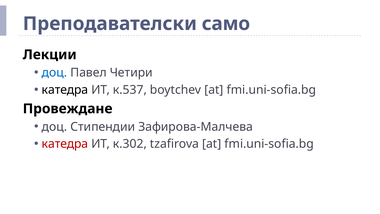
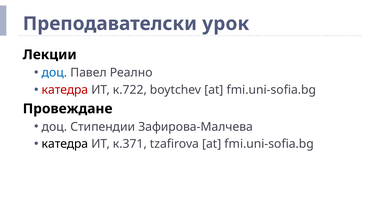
само: само -> урок
Четири: Четири -> Реално
катедра at (65, 90) colour: black -> red
к.537: к.537 -> к.722
катедра at (65, 144) colour: red -> black
к.302: к.302 -> к.371
